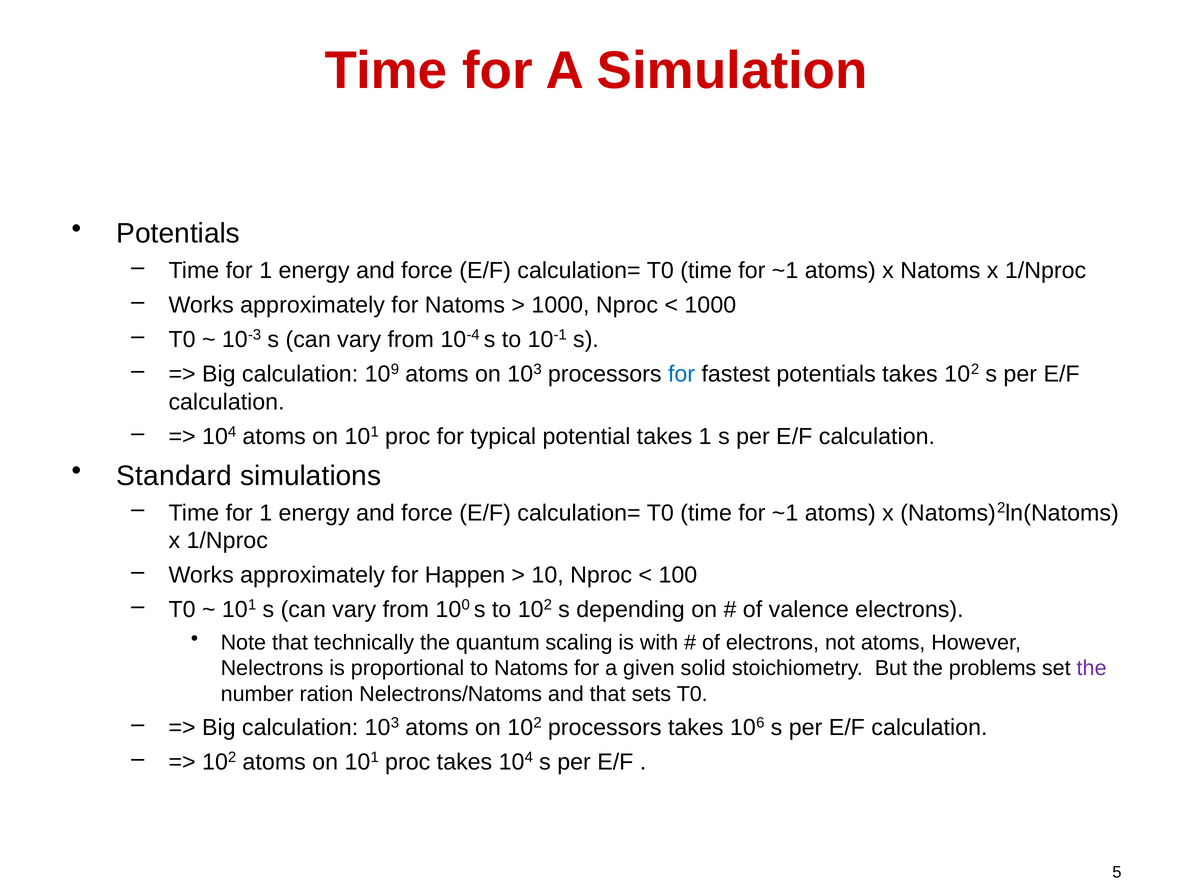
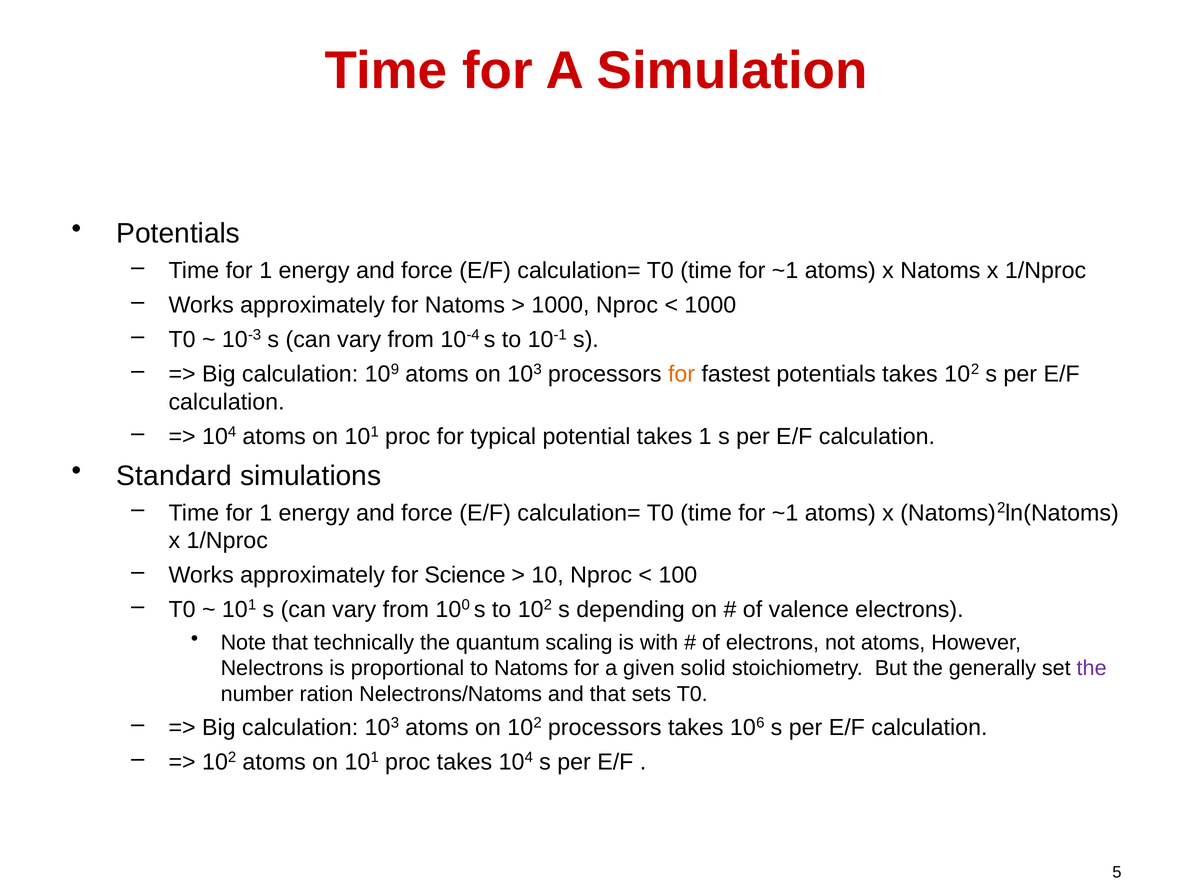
for at (682, 374) colour: blue -> orange
Happen: Happen -> Science
problems: problems -> generally
